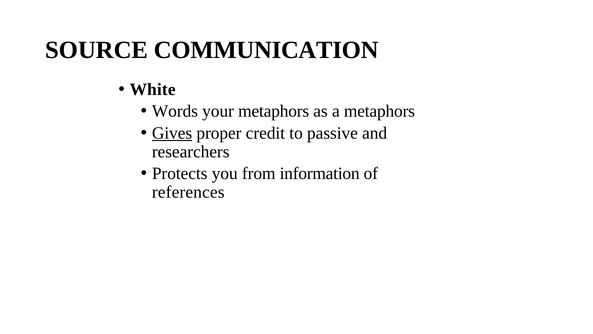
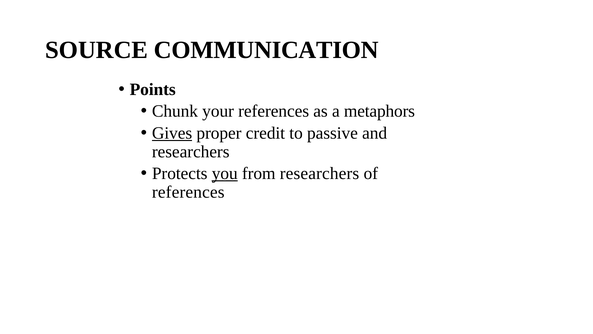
White: White -> Points
Words: Words -> Chunk
your metaphors: metaphors -> references
you underline: none -> present
from information: information -> researchers
